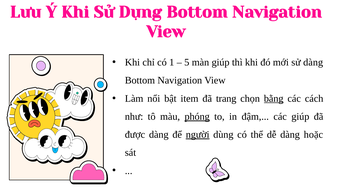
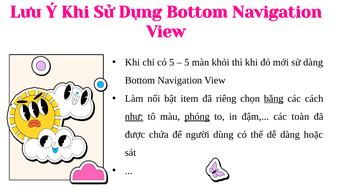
có 1: 1 -> 5
màn giúp: giúp -> khỏi
trang: trang -> riêng
như underline: none -> present
các giúp: giúp -> toàn
được dàng: dàng -> chứa
người underline: present -> none
